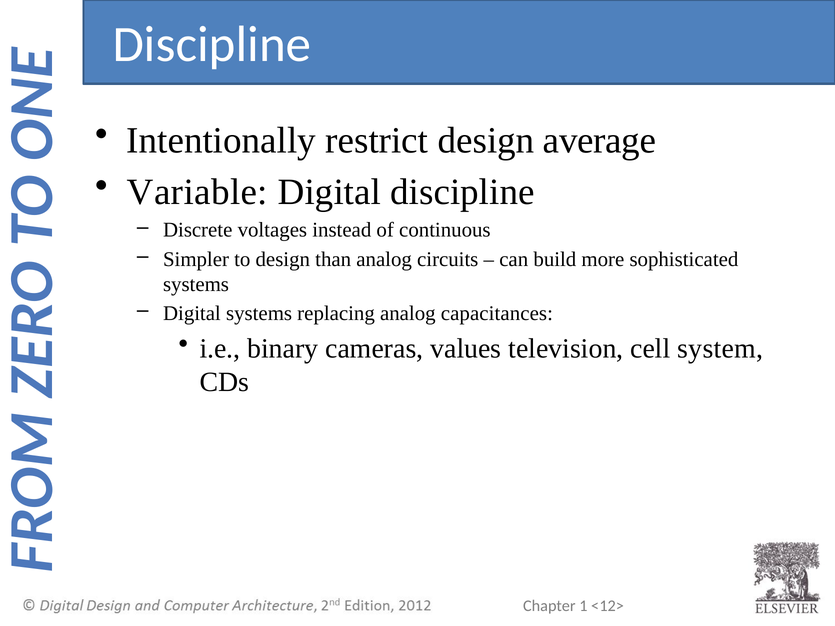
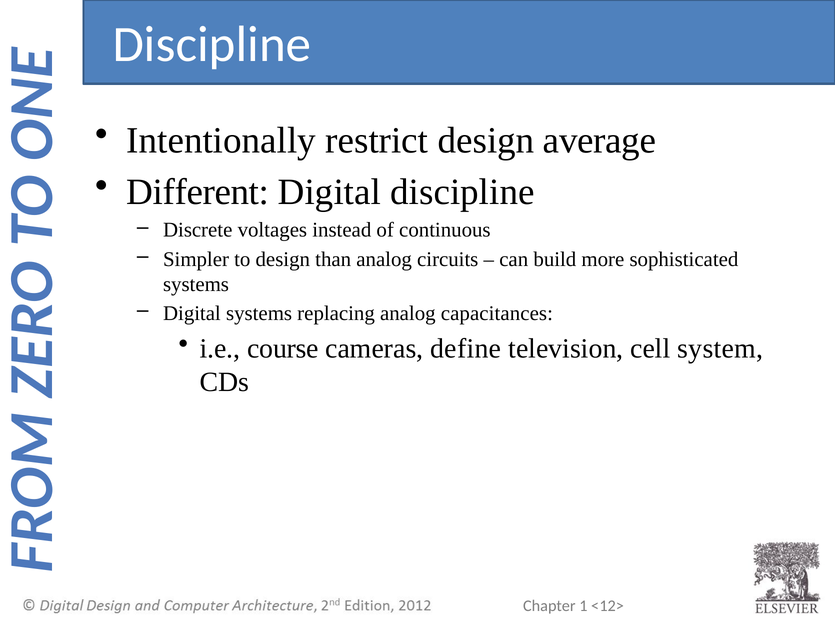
Variable: Variable -> Different
binary: binary -> course
values: values -> define
